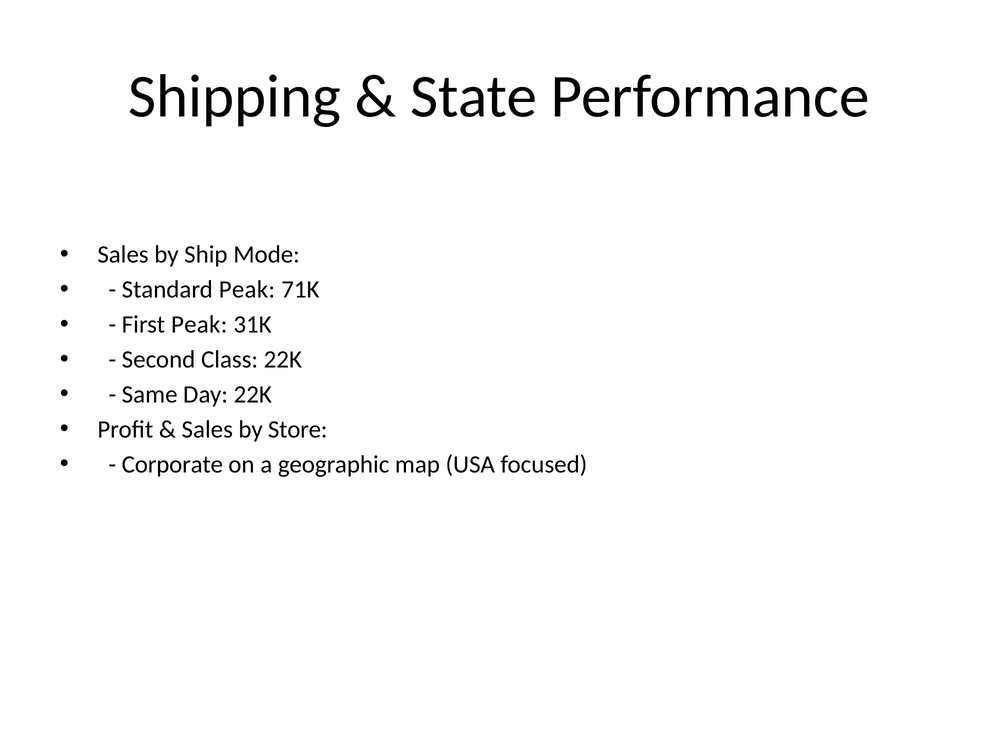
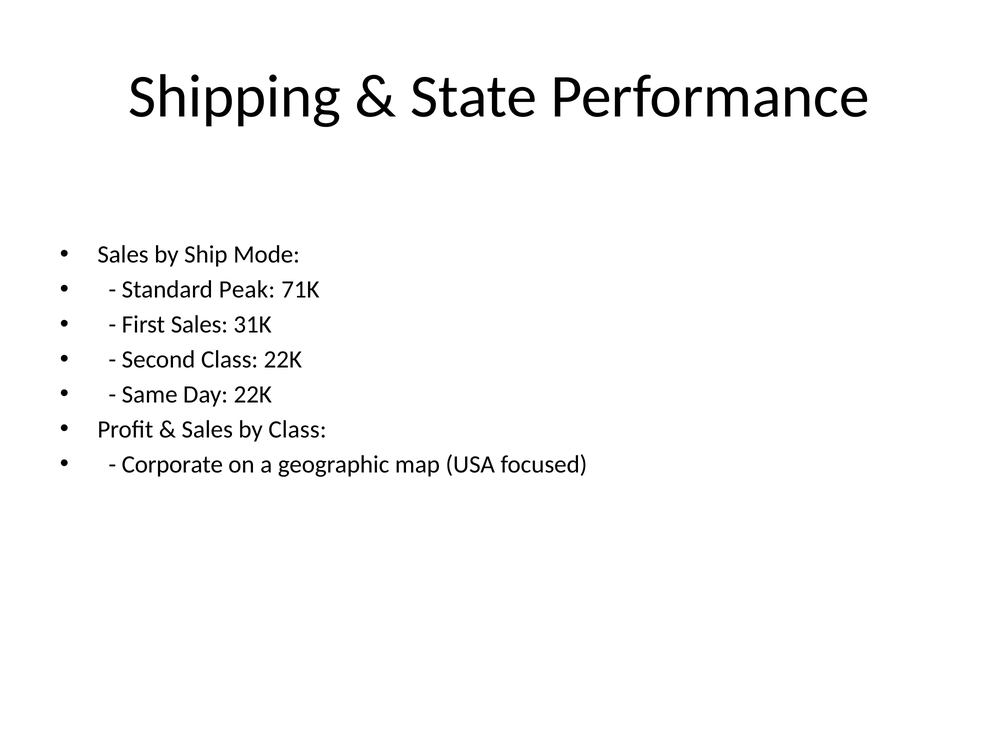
First Peak: Peak -> Sales
by Store: Store -> Class
